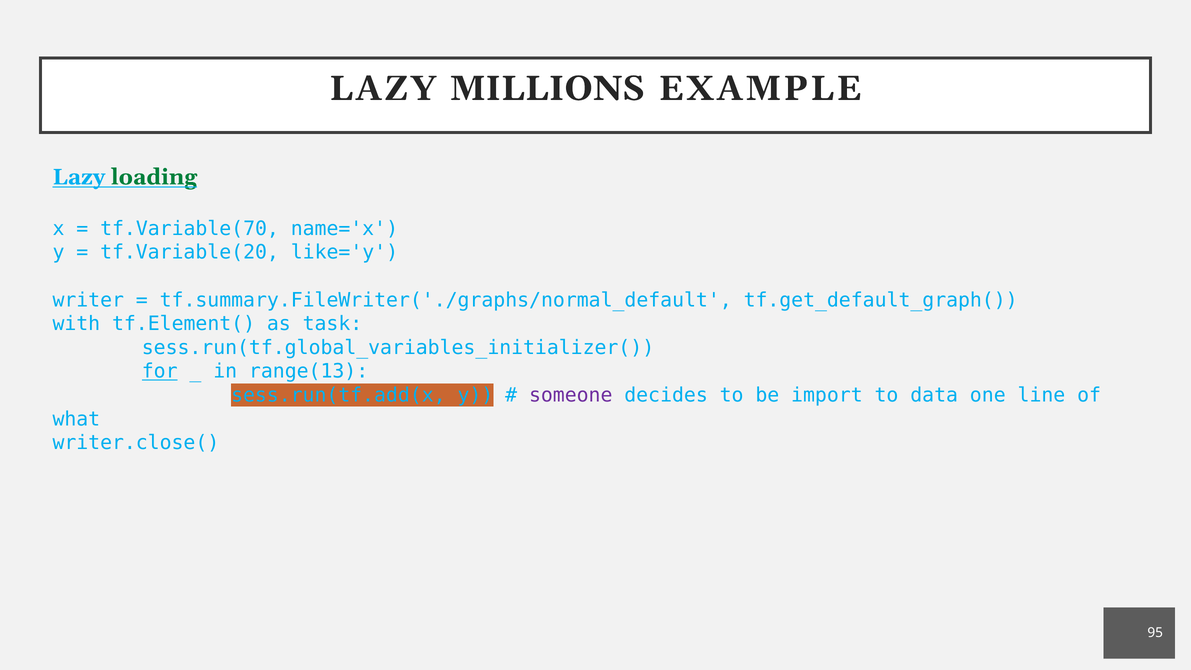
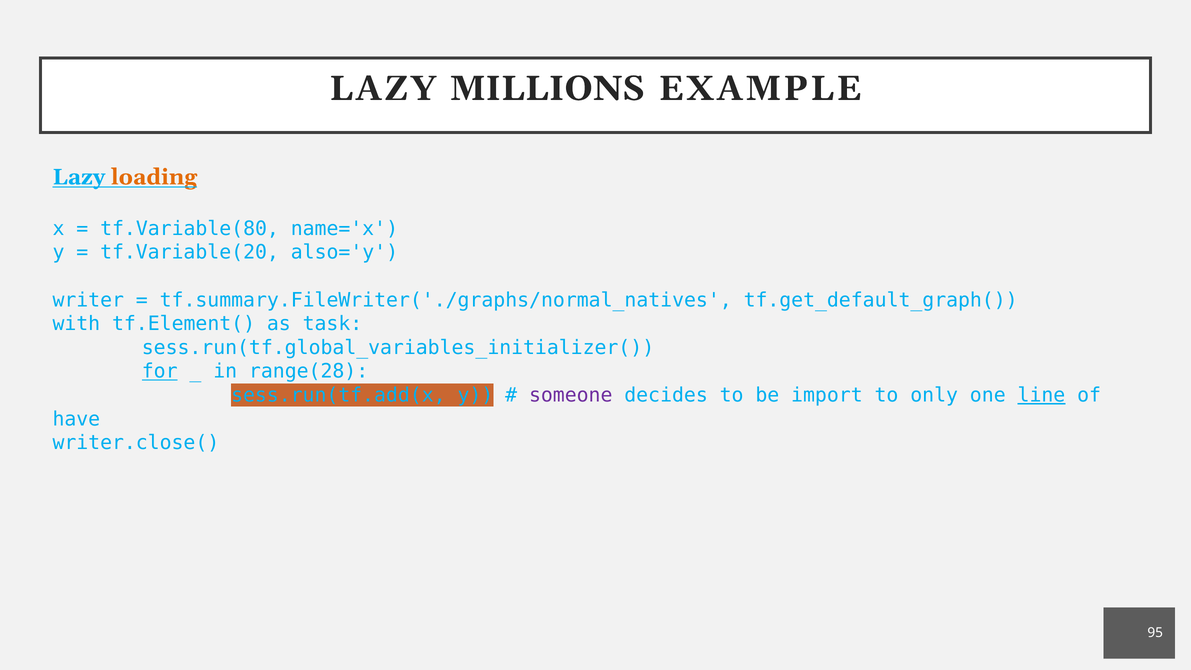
loading colour: green -> orange
tf.Variable(70: tf.Variable(70 -> tf.Variable(80
like='y: like='y -> also='y
tf.summary.FileWriter('./graphs/normal_default: tf.summary.FileWriter('./graphs/normal_default -> tf.summary.FileWriter('./graphs/normal_natives
range(13: range(13 -> range(28
data: data -> only
line underline: none -> present
what: what -> have
